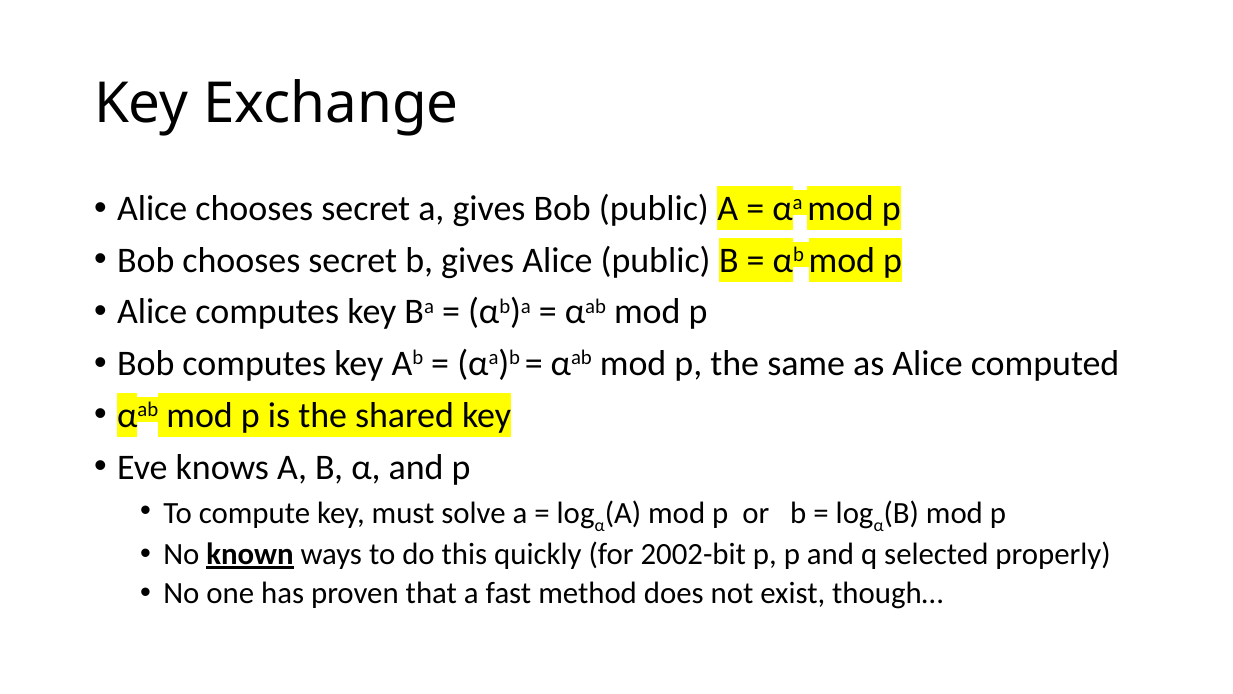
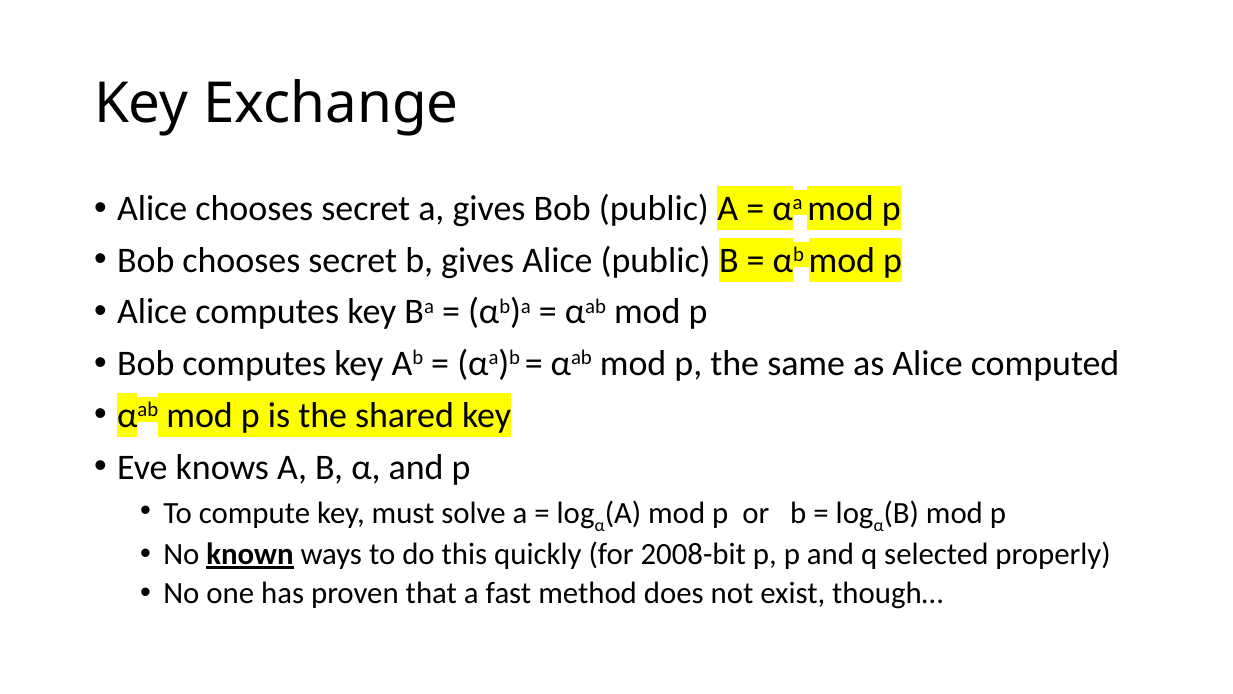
2002-bit: 2002-bit -> 2008-bit
